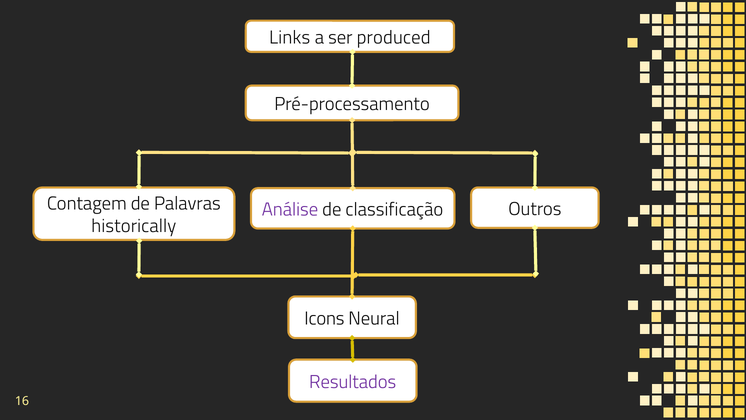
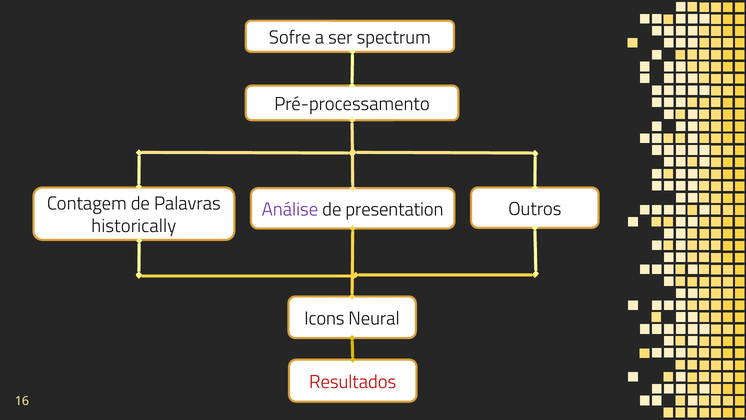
Links: Links -> Sofre
produced: produced -> spectrum
classificação: classificação -> presentation
Resultados colour: purple -> red
